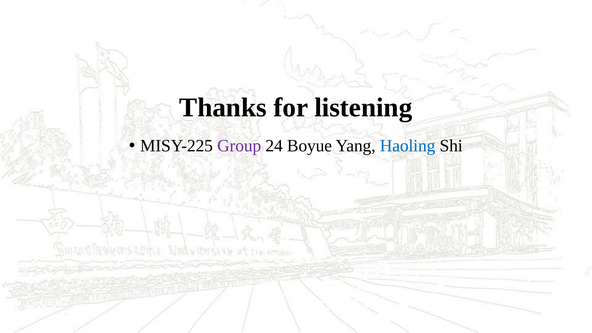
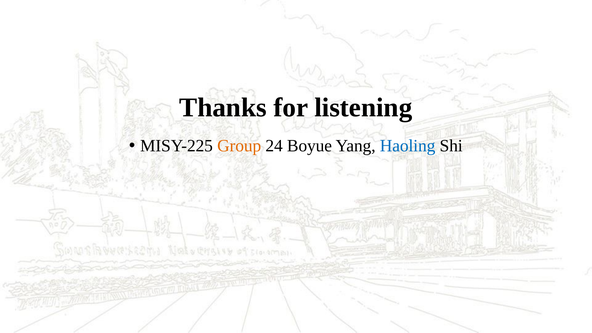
Group colour: purple -> orange
